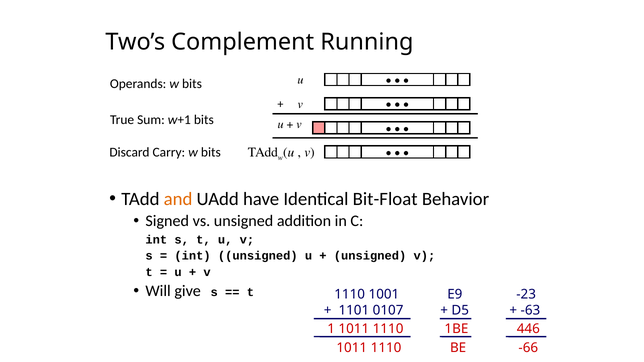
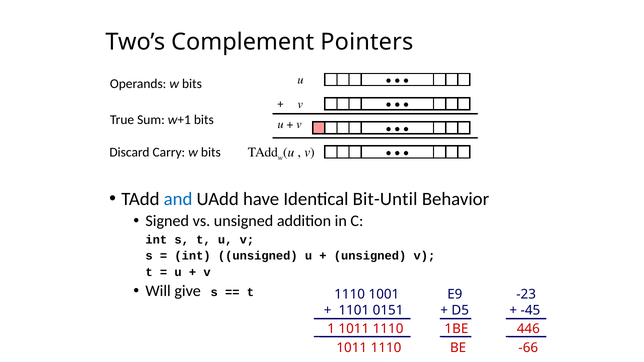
Running: Running -> Pointers
and colour: orange -> blue
Bit-Float: Bit-Float -> Bit-Until
0107: 0107 -> 0151
-63: -63 -> -45
